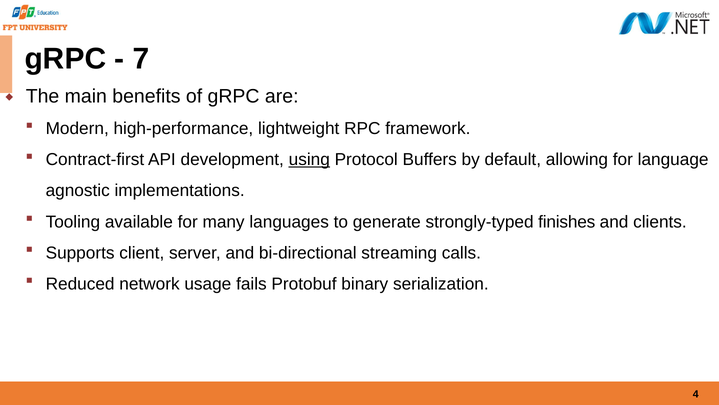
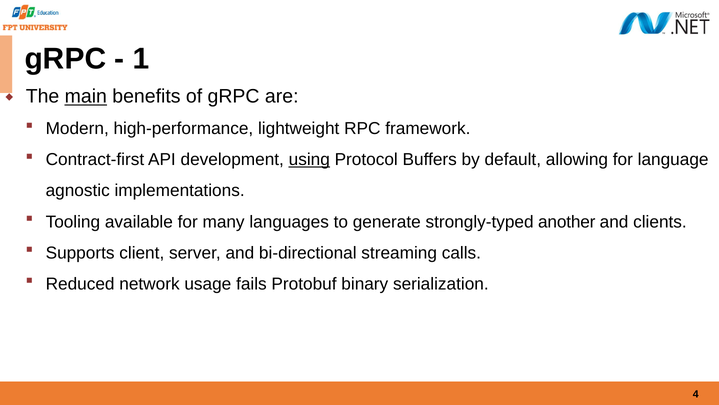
7: 7 -> 1
main underline: none -> present
finishes: finishes -> another
